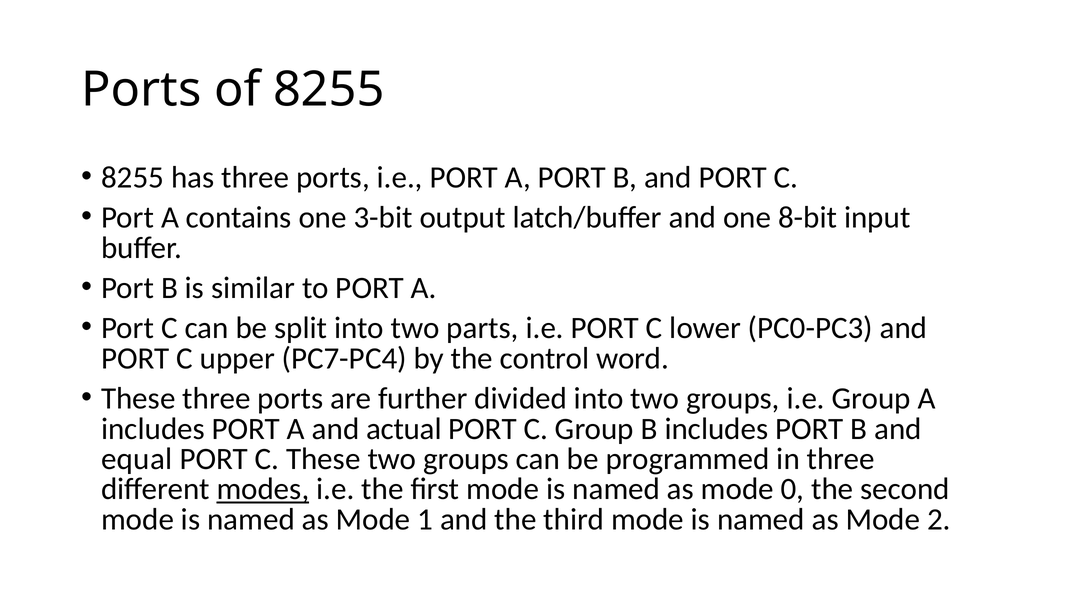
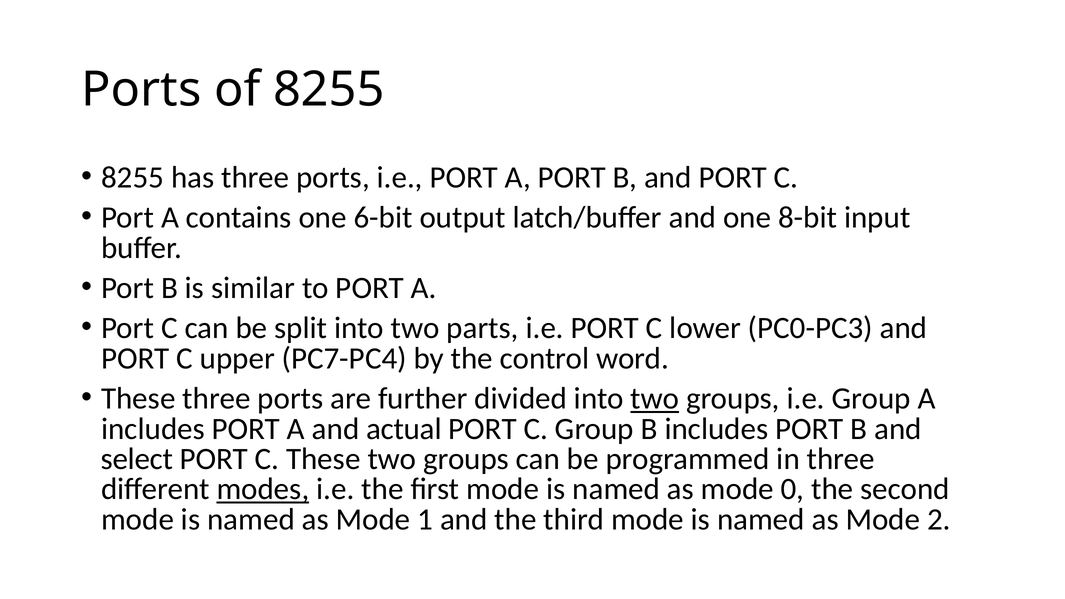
3-bit: 3-bit -> 6-bit
two at (655, 399) underline: none -> present
equal: equal -> select
